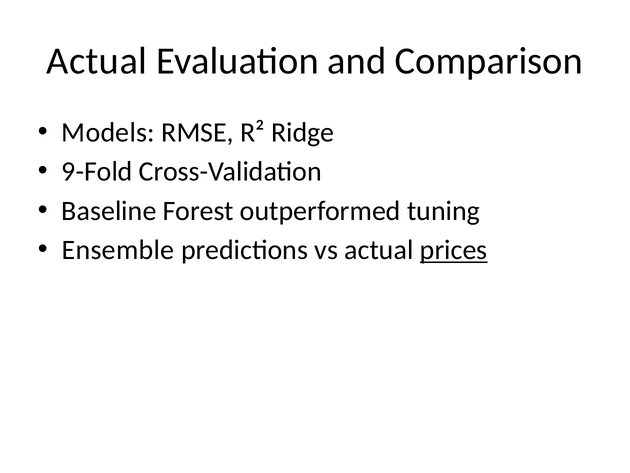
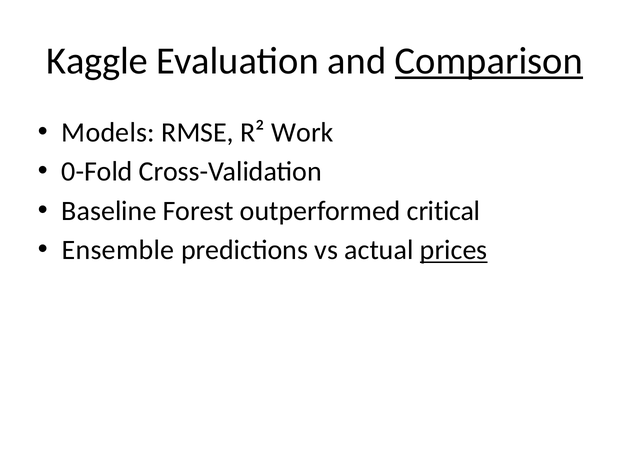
Actual at (97, 61): Actual -> Kaggle
Comparison underline: none -> present
Ridge: Ridge -> Work
9-Fold: 9-Fold -> 0-Fold
tuning: tuning -> critical
